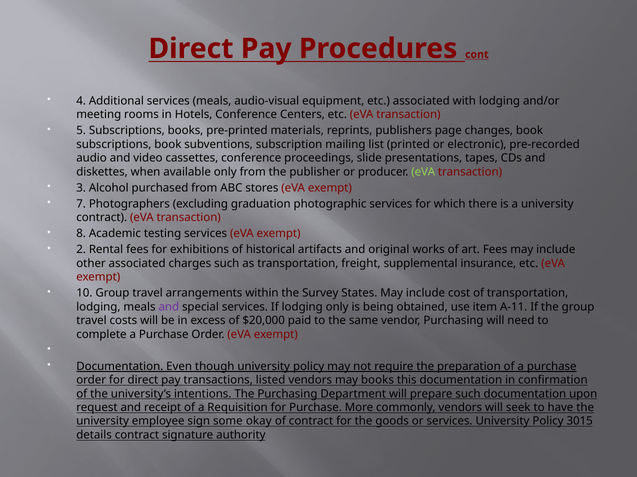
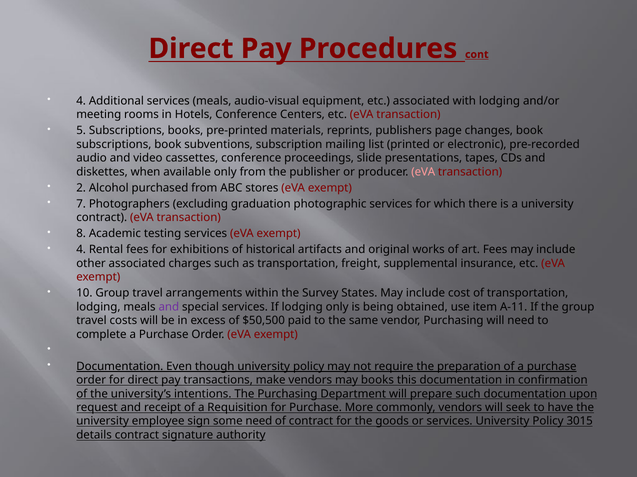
eVA at (423, 172) colour: light green -> pink
3: 3 -> 2
2 at (81, 250): 2 -> 4
$20,000: $20,000 -> $50,500
listed: listed -> make
some okay: okay -> need
